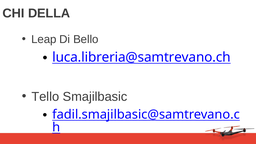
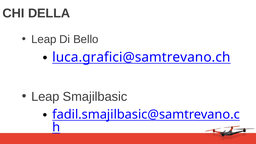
luca.libreria@samtrevano.ch: luca.libreria@samtrevano.ch -> luca.grafici@samtrevano.ch
Tello at (45, 97): Tello -> Leap
